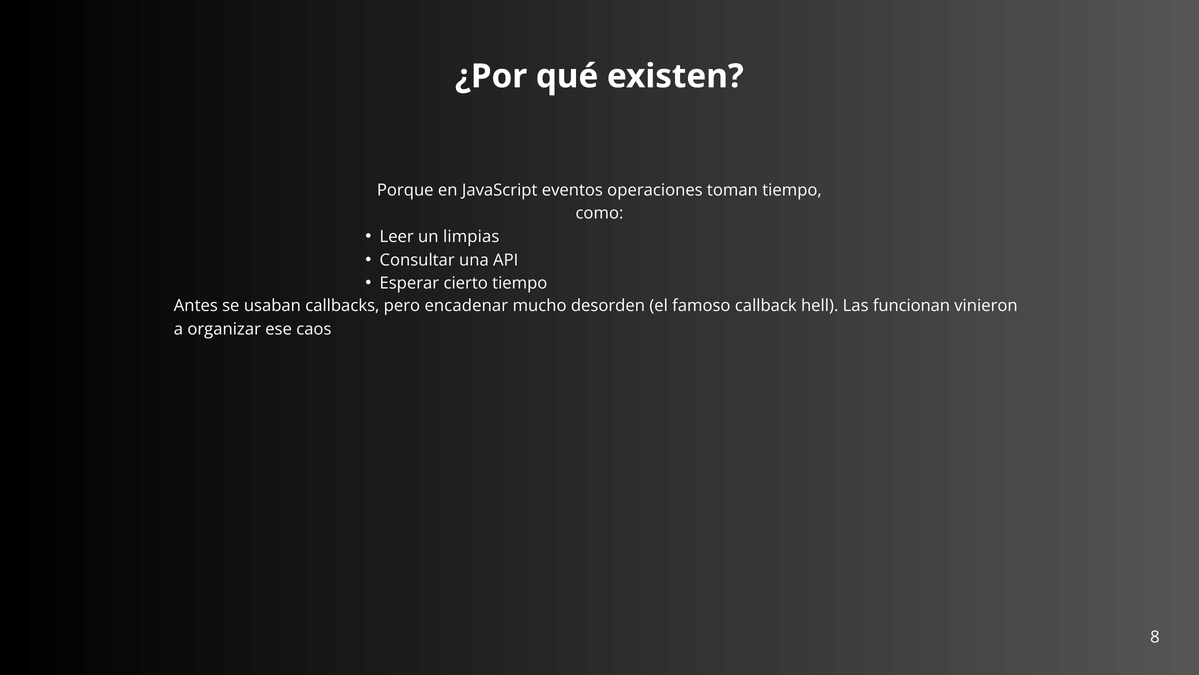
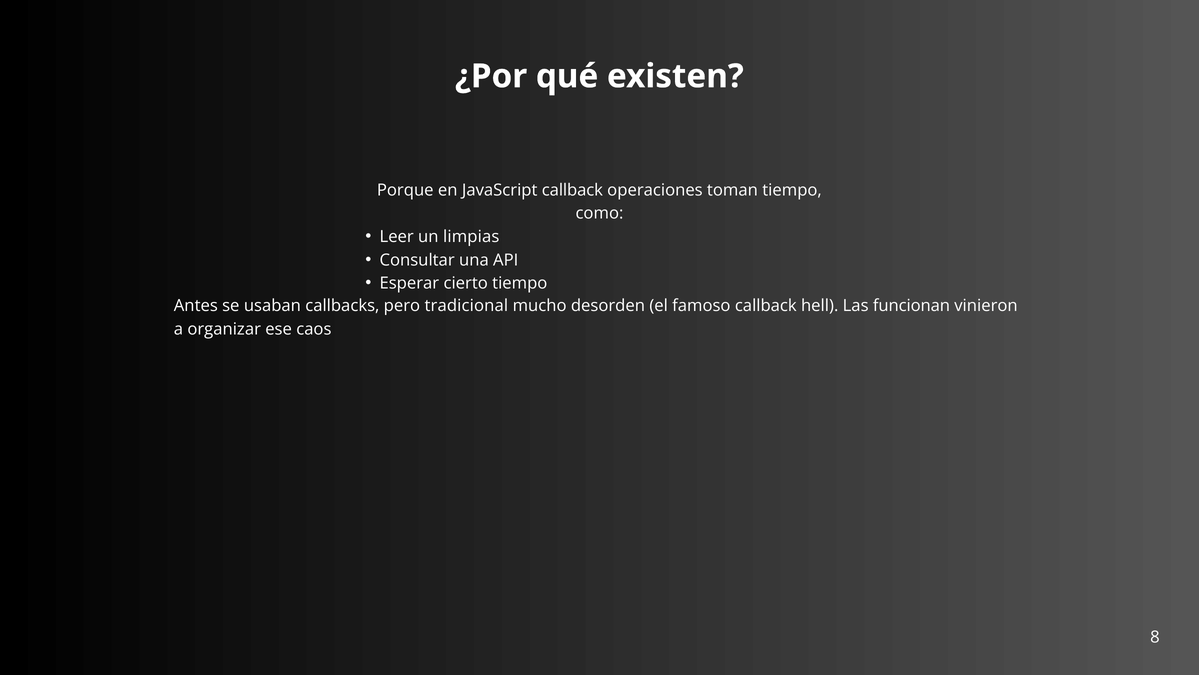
JavaScript eventos: eventos -> callback
encadenar: encadenar -> tradicional
